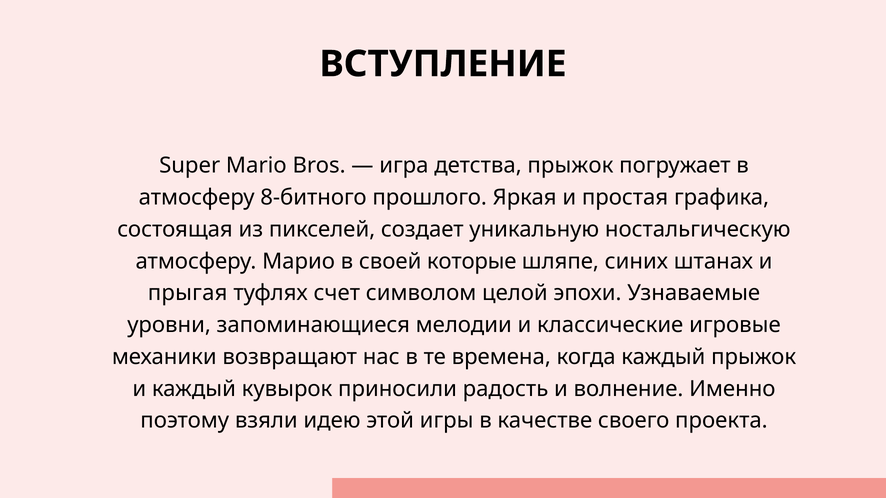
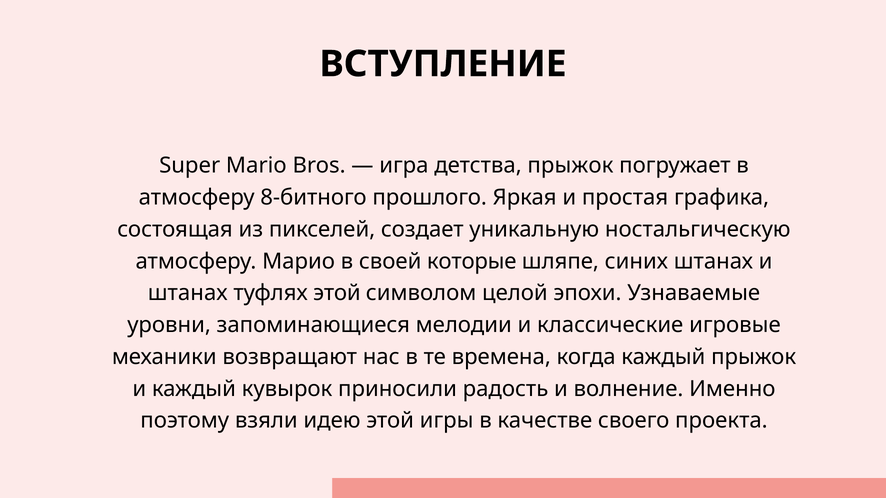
прыгая at (188, 293): прыгая -> штанах
туфлях счет: счет -> этой
